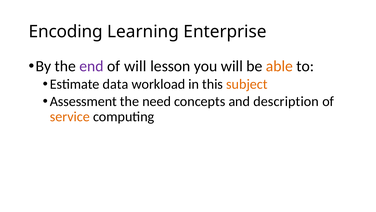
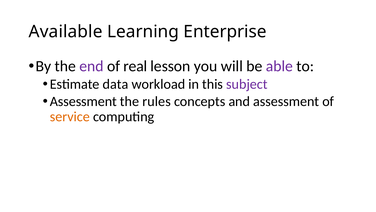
Encoding: Encoding -> Available
of will: will -> real
able colour: orange -> purple
subject colour: orange -> purple
need: need -> rules
and description: description -> assessment
